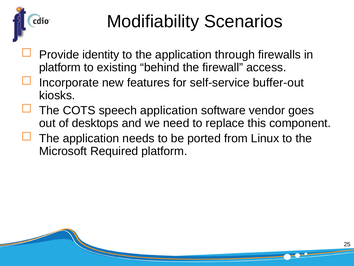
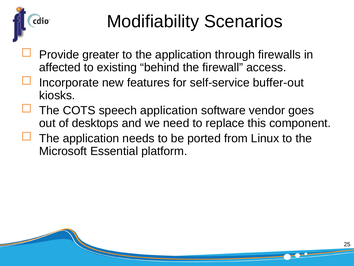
identity: identity -> greater
platform at (60, 67): platform -> affected
Required: Required -> Essential
